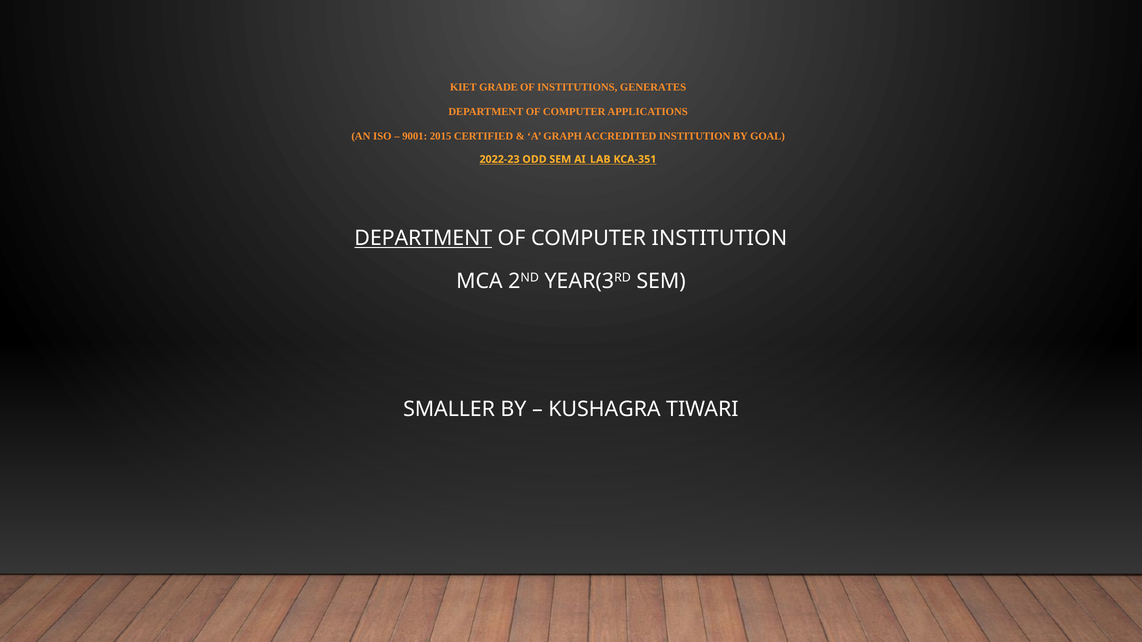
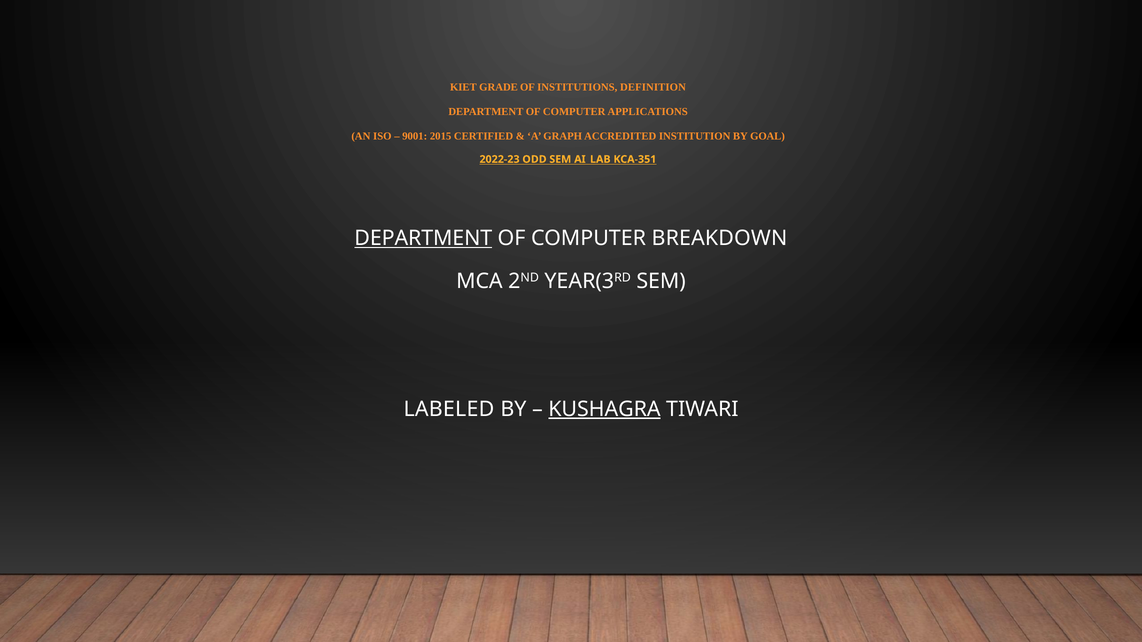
GENERATES: GENERATES -> DEFINITION
COMPUTER INSTITUTION: INSTITUTION -> BREAKDOWN
SMALLER: SMALLER -> LABELED
KUSHAGRA underline: none -> present
